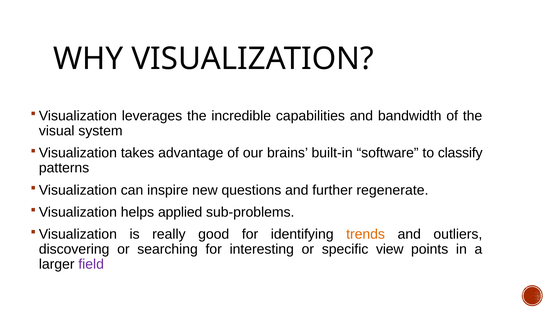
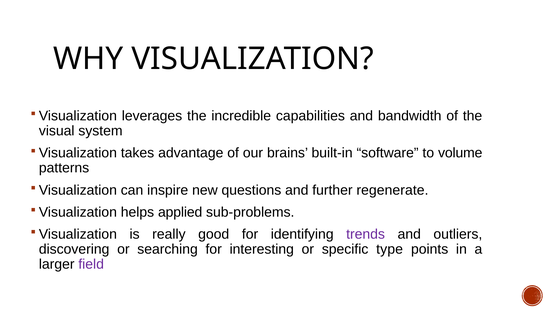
classify: classify -> volume
trends colour: orange -> purple
view: view -> type
